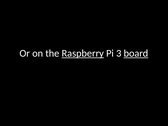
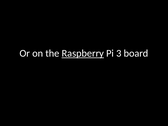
board underline: present -> none
